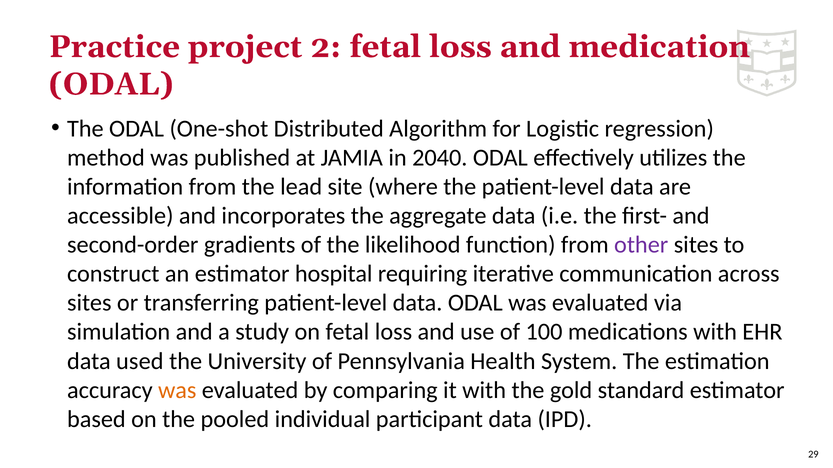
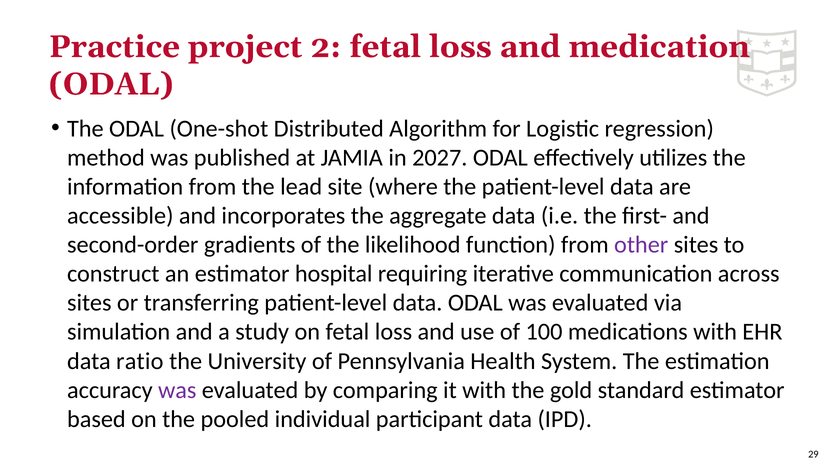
2040: 2040 -> 2027
used: used -> ratio
was at (177, 391) colour: orange -> purple
